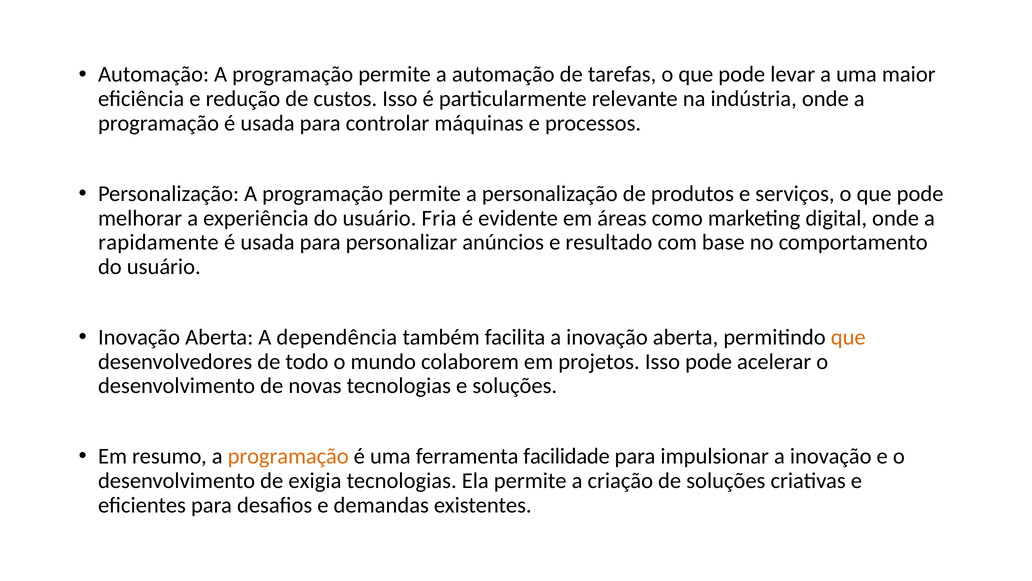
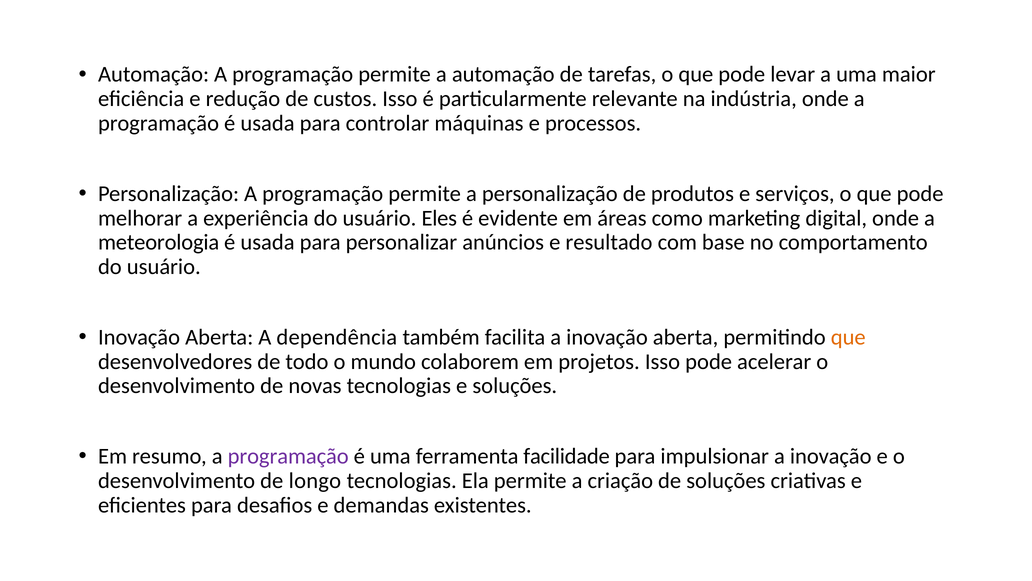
Fria: Fria -> Eles
rapidamente: rapidamente -> meteorologia
programação at (288, 456) colour: orange -> purple
exigia: exigia -> longo
